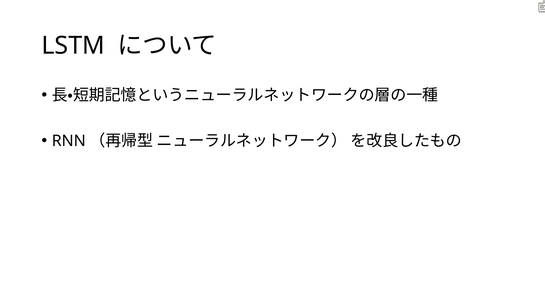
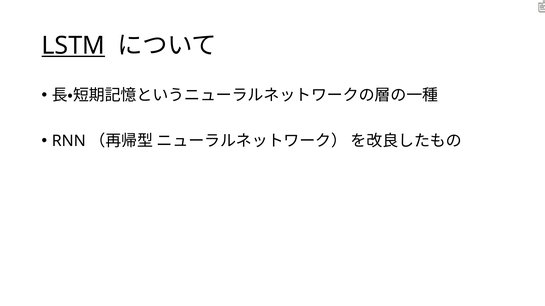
LSTM underline: none -> present
